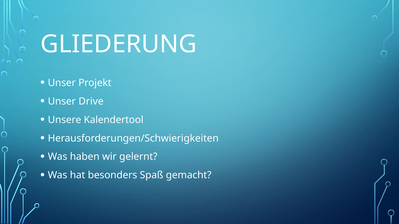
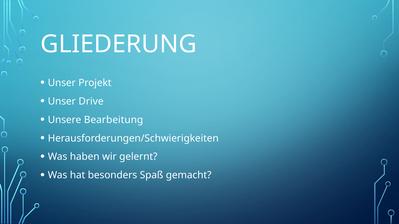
Kalendertool: Kalendertool -> Bearbeitung
